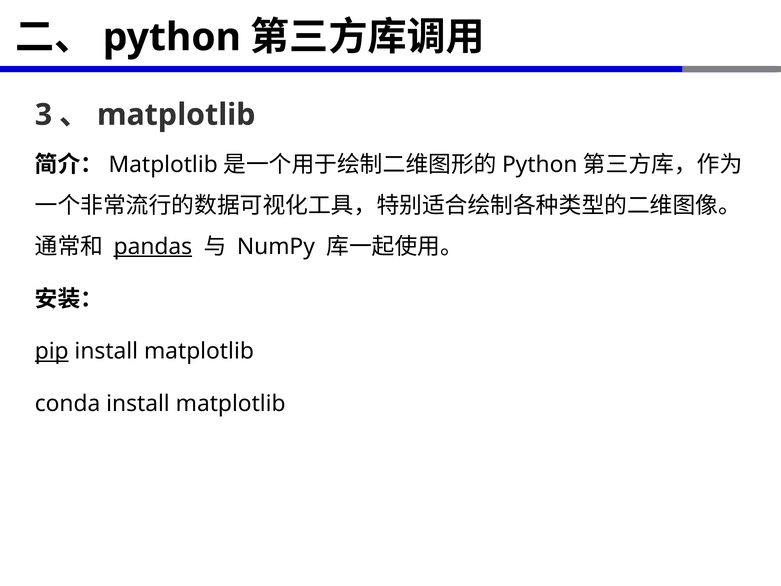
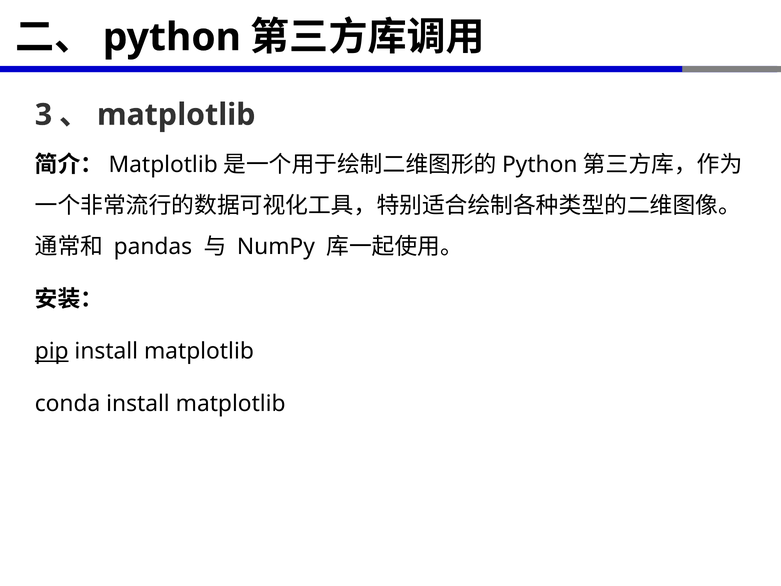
pandas underline: present -> none
